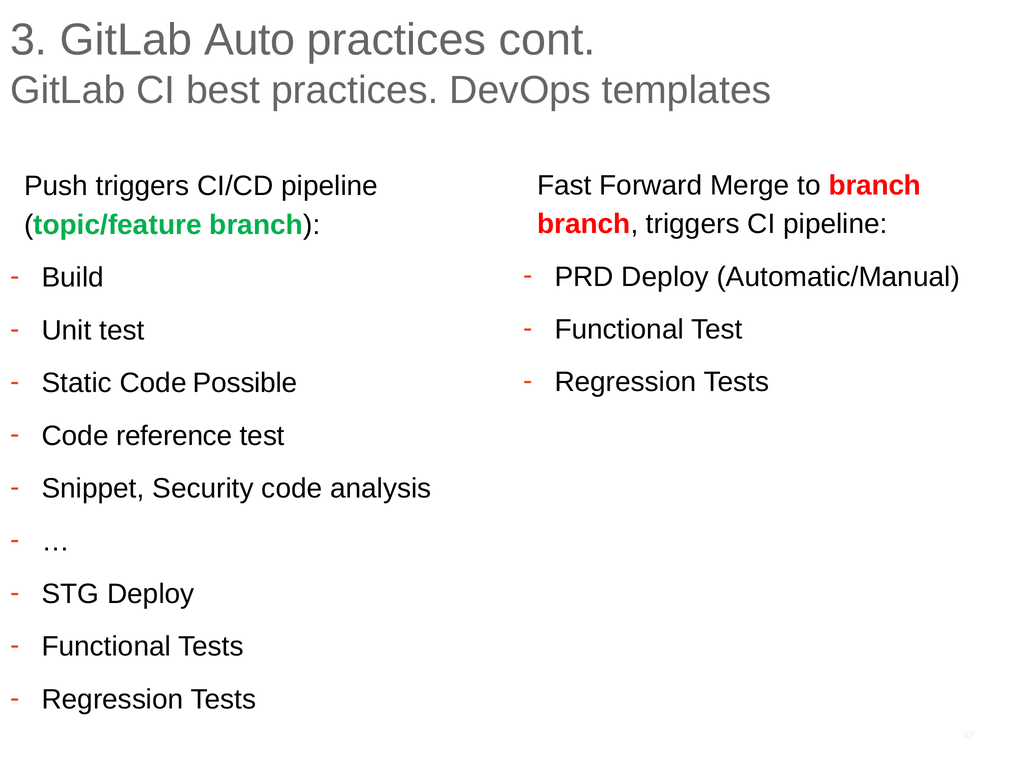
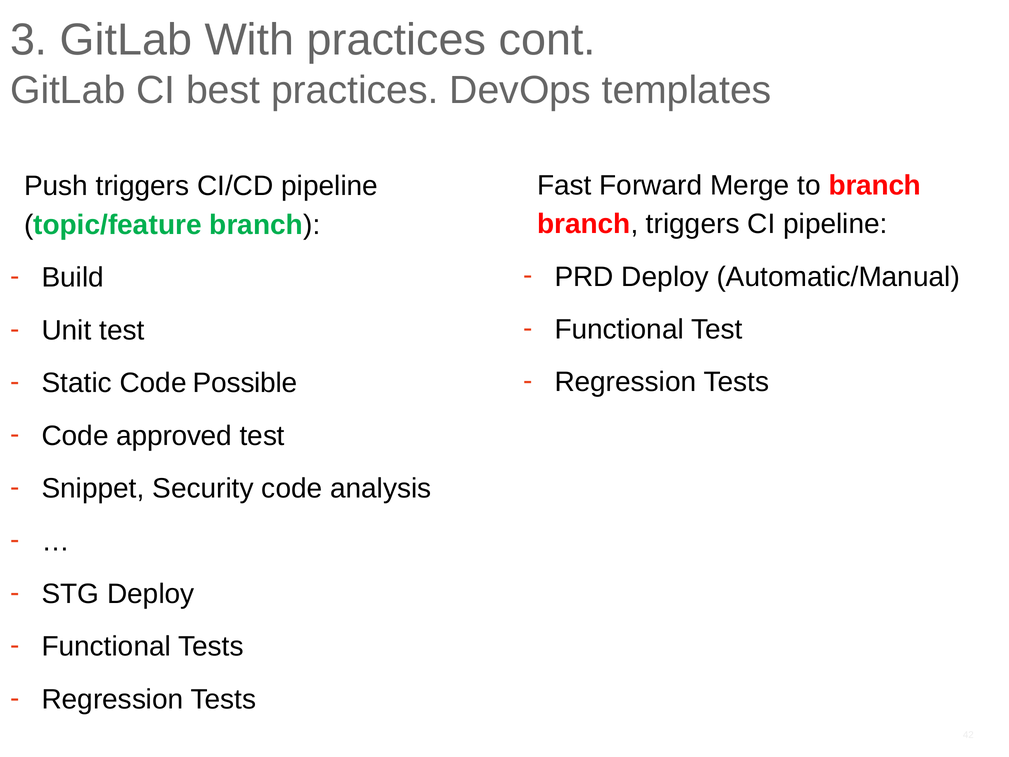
Auto: Auto -> With
reference: reference -> approved
